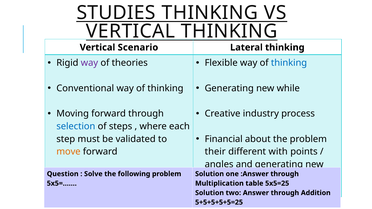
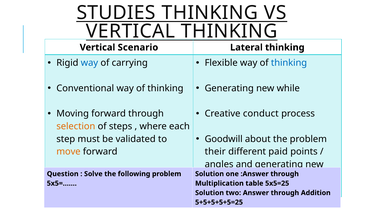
way at (89, 63) colour: purple -> blue
theories: theories -> carrying
industry: industry -> conduct
selection colour: blue -> orange
Financial: Financial -> Goodwill
with: with -> paid
